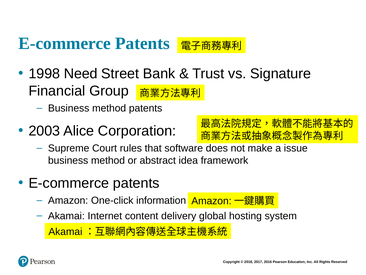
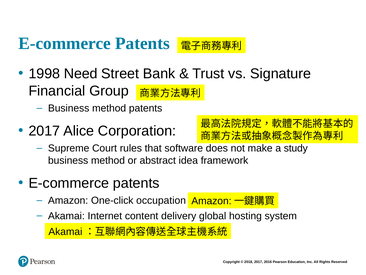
2003 at (44, 131): 2003 -> 2017
issue: issue -> study
information: information -> occupation
